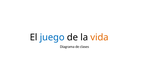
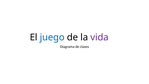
vida colour: orange -> purple
